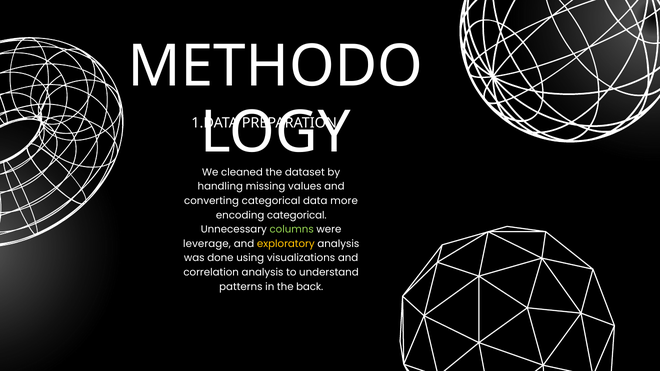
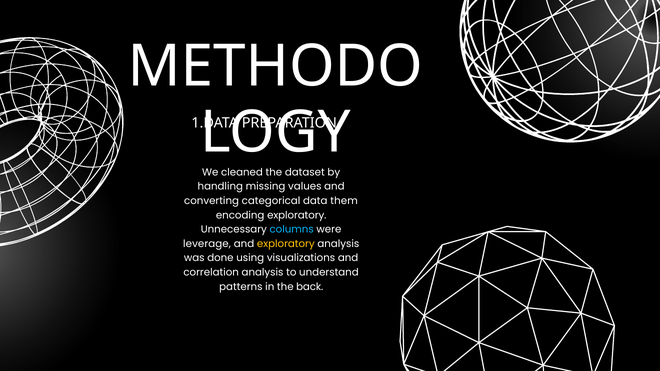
more: more -> them
encoding categorical: categorical -> exploratory
columns colour: light green -> light blue
